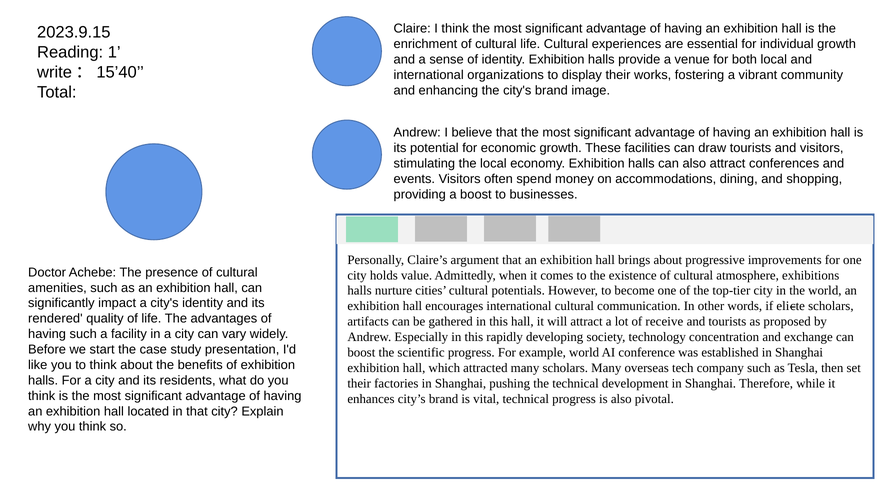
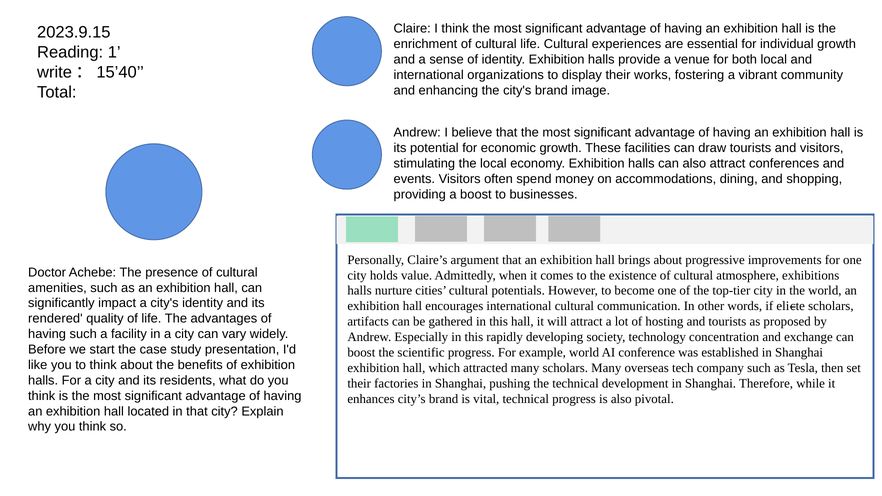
receive: receive -> hosting
